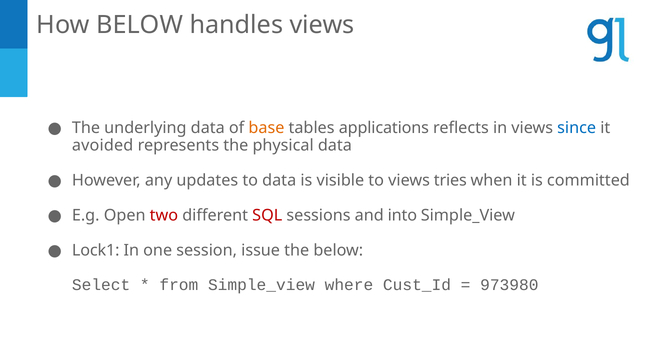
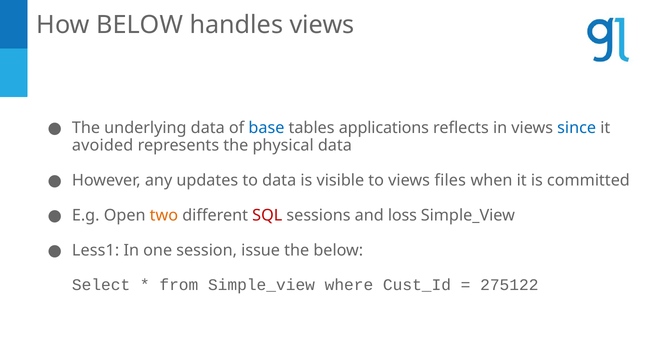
base colour: orange -> blue
tries: tries -> files
two colour: red -> orange
into: into -> loss
Lock1: Lock1 -> Less1
973980: 973980 -> 275122
